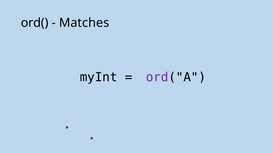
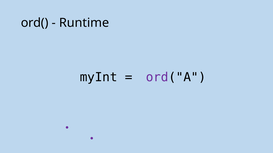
Matches: Matches -> Runtime
